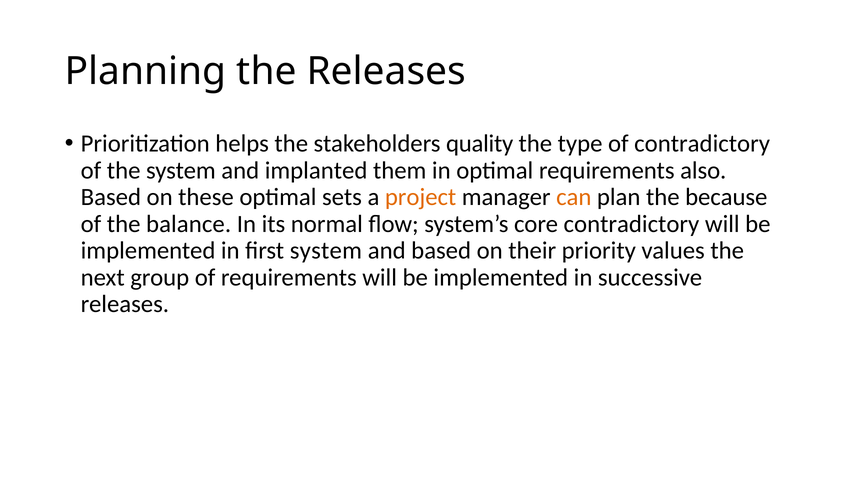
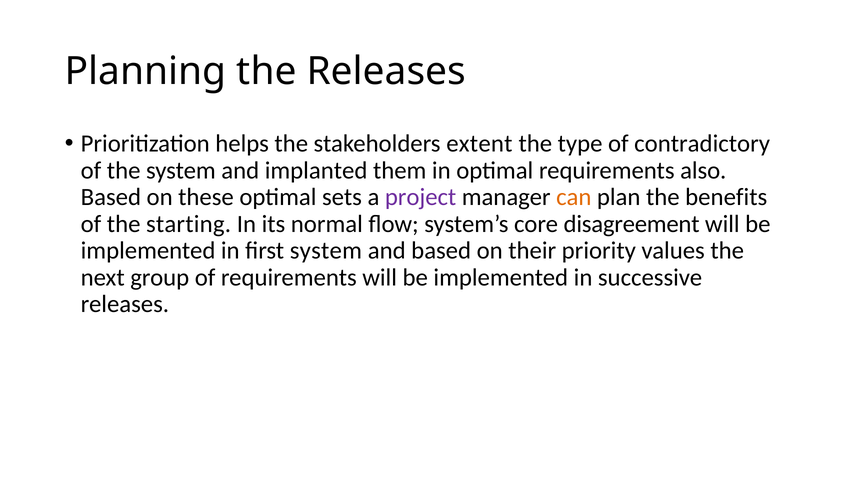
quality: quality -> extent
project colour: orange -> purple
because: because -> benefits
balance: balance -> starting
core contradictory: contradictory -> disagreement
